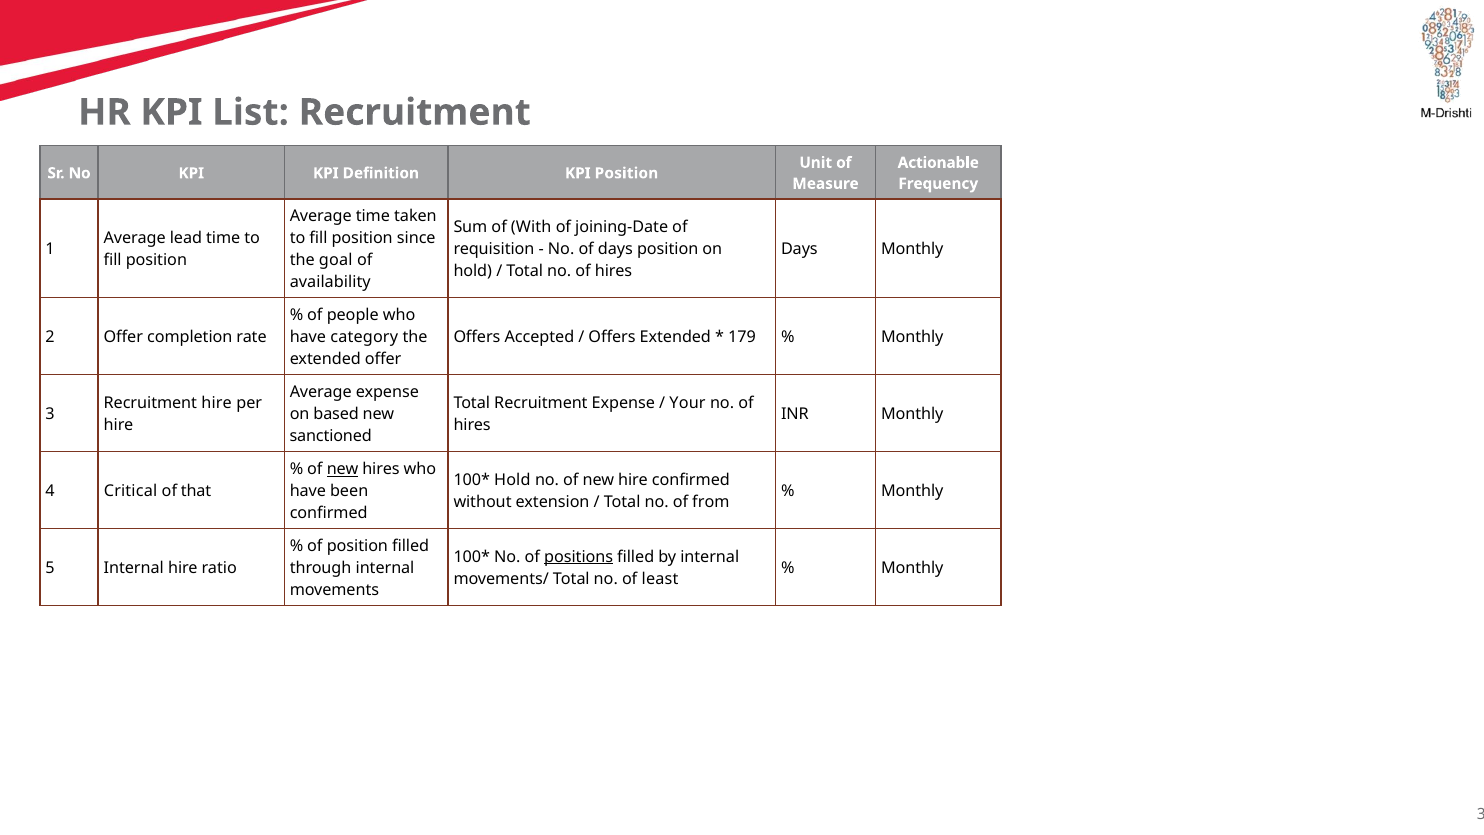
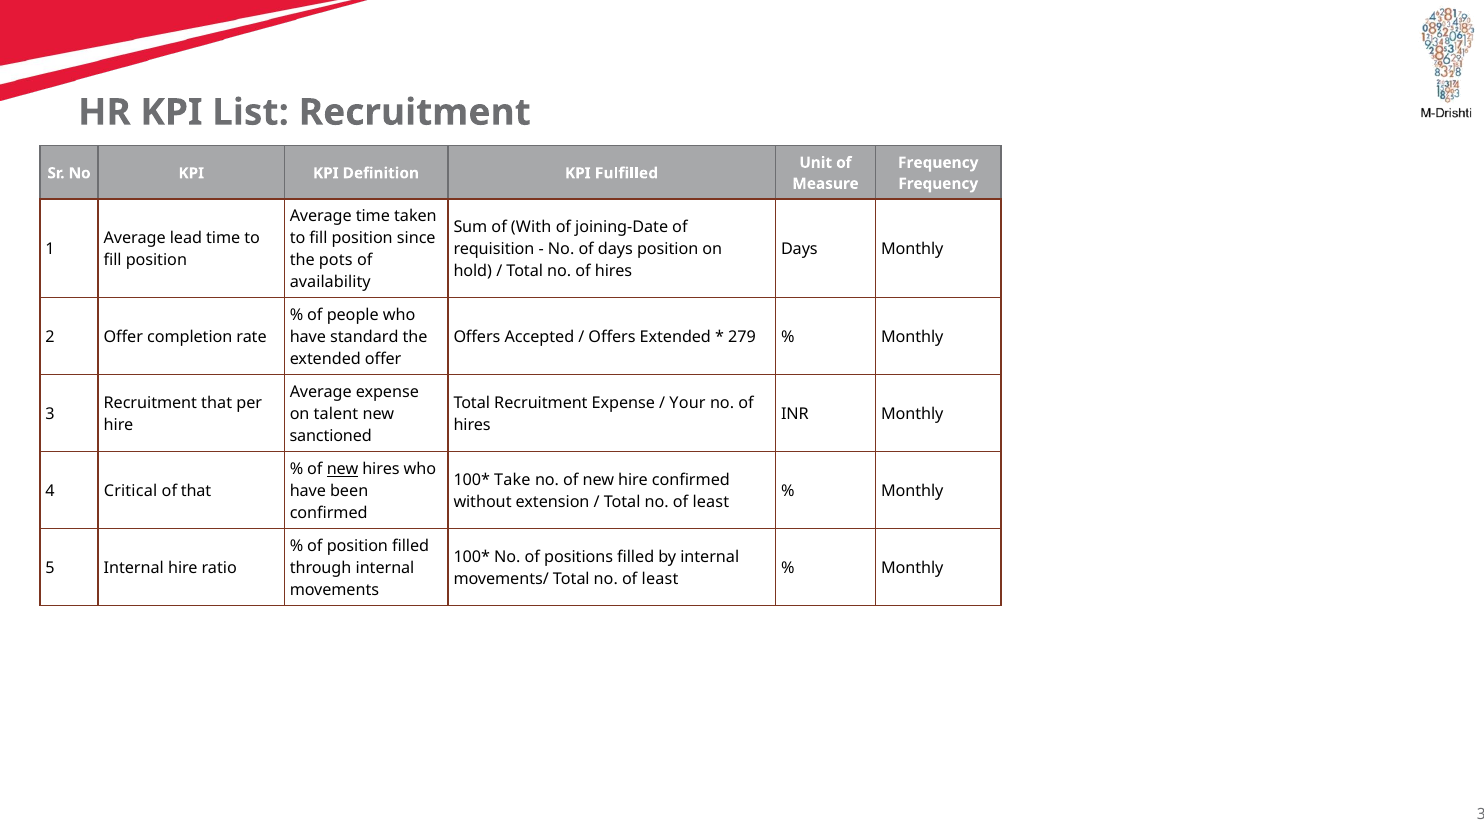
Actionable at (938, 163): Actionable -> Frequency
KPI Position: Position -> Fulfilled
goal: goal -> pots
category: category -> standard
179: 179 -> 279
Recruitment hire: hire -> that
based: based -> talent
Hold at (512, 480): Hold -> Take
from at (711, 502): from -> least
positions underline: present -> none
